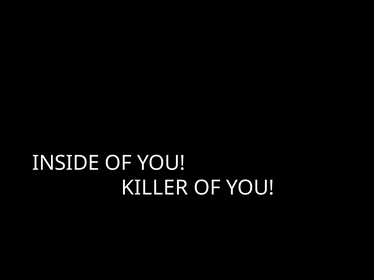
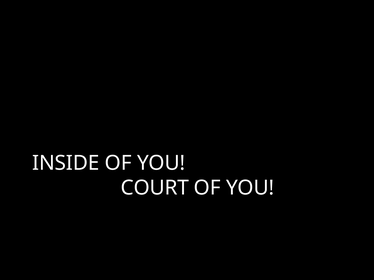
KILLER: KILLER -> COURT
